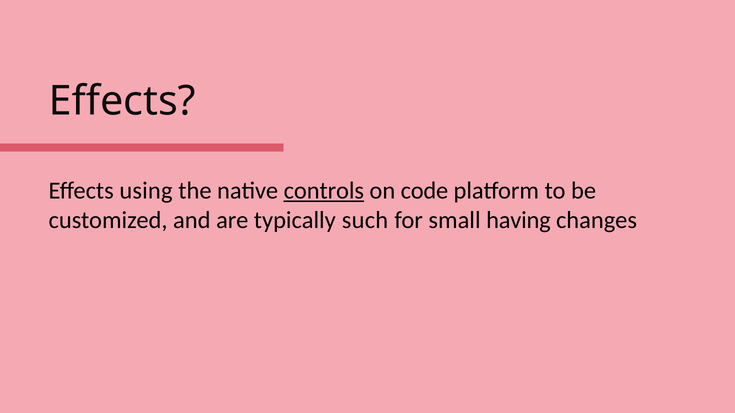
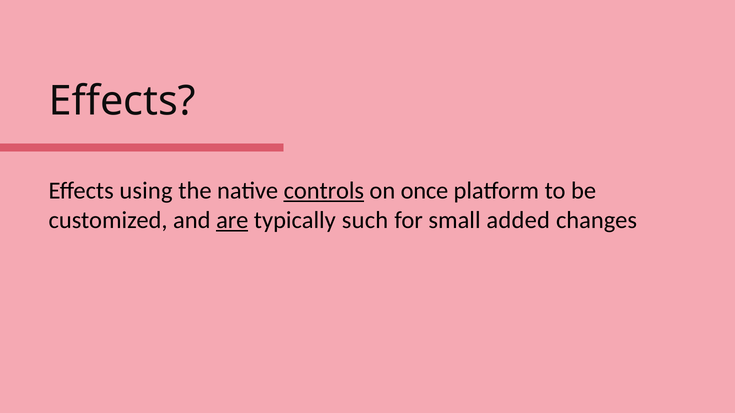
code: code -> once
are underline: none -> present
having: having -> added
